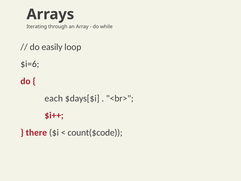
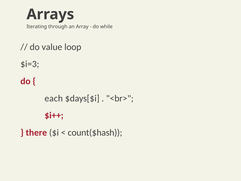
easily: easily -> value
$i=6: $i=6 -> $i=3
count($code: count($code -> count($hash
